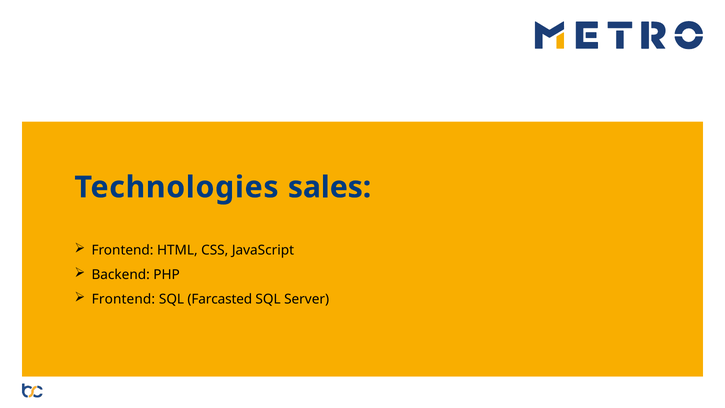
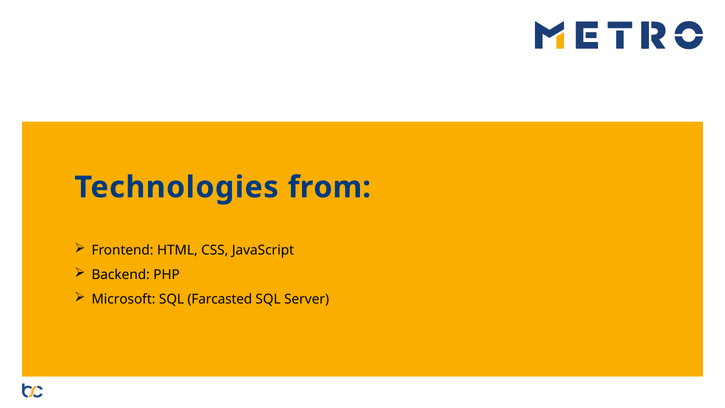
sales: sales -> from
Frontend at (123, 299): Frontend -> Microsoft
